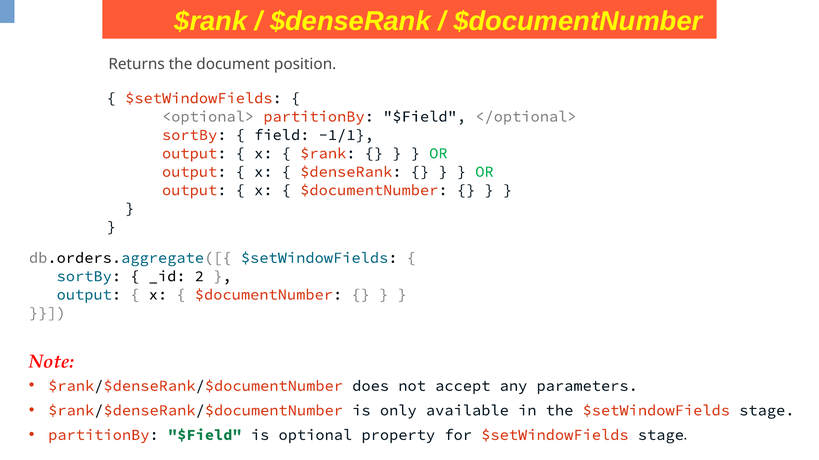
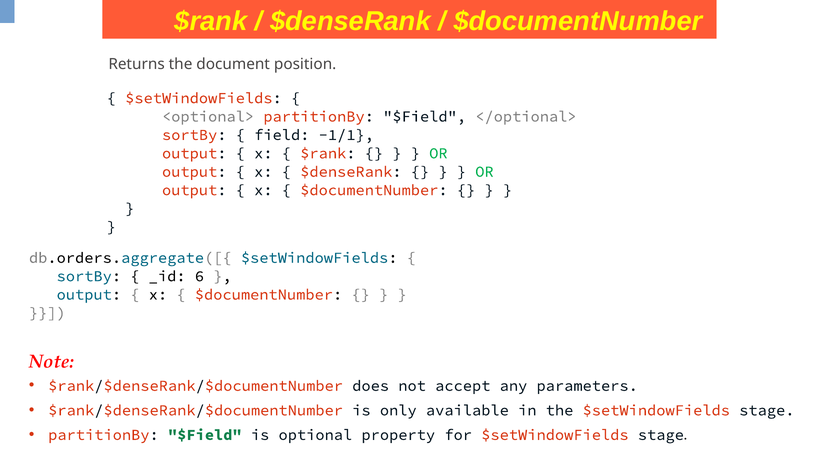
2: 2 -> 6
